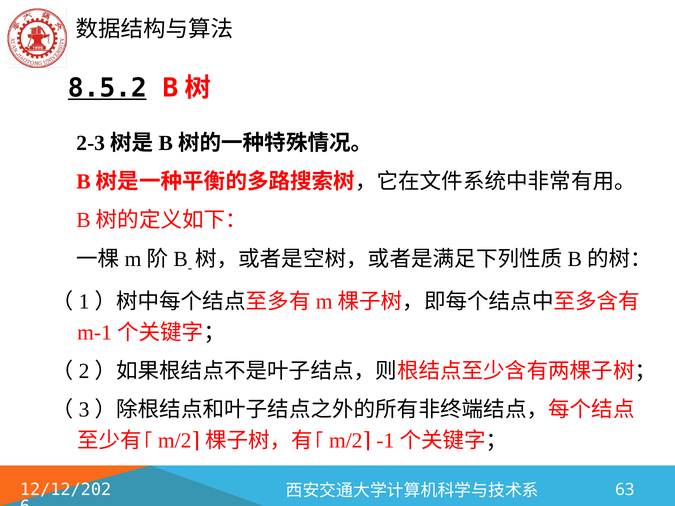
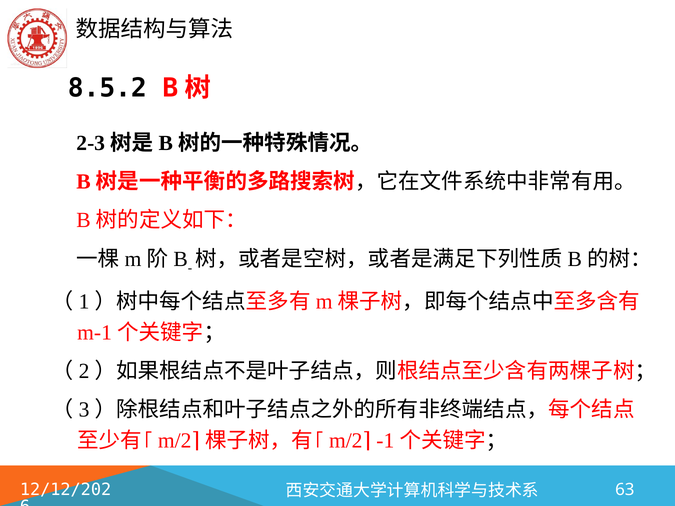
8.5.2 underline: present -> none
